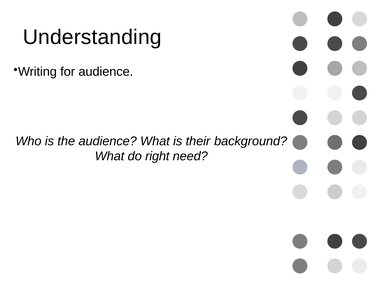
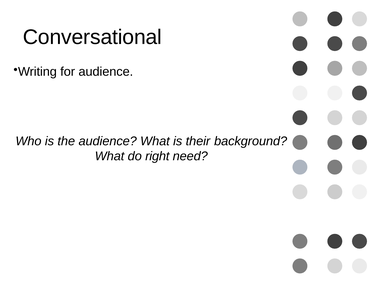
Understanding: Understanding -> Conversational
